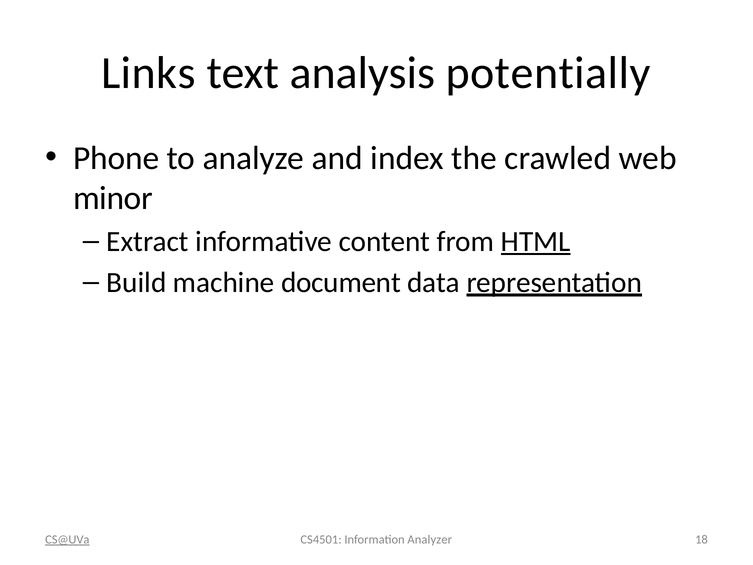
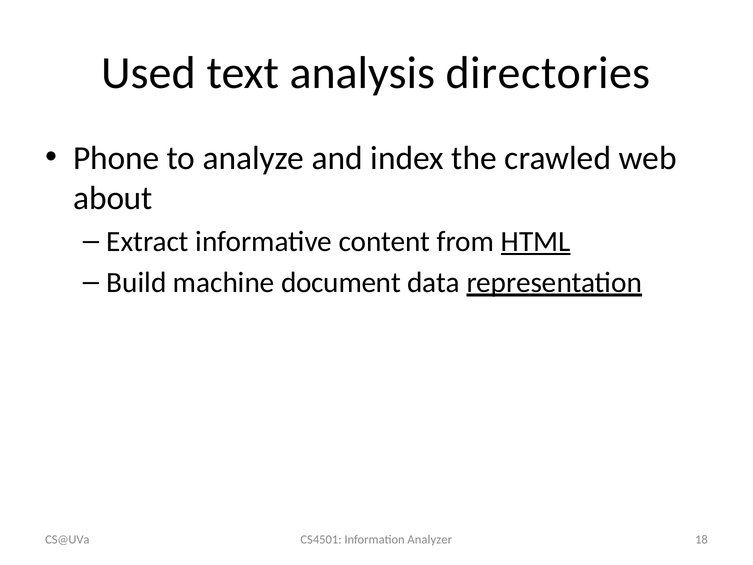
Links: Links -> Used
potentially: potentially -> directories
minor: minor -> about
CS@UVa underline: present -> none
